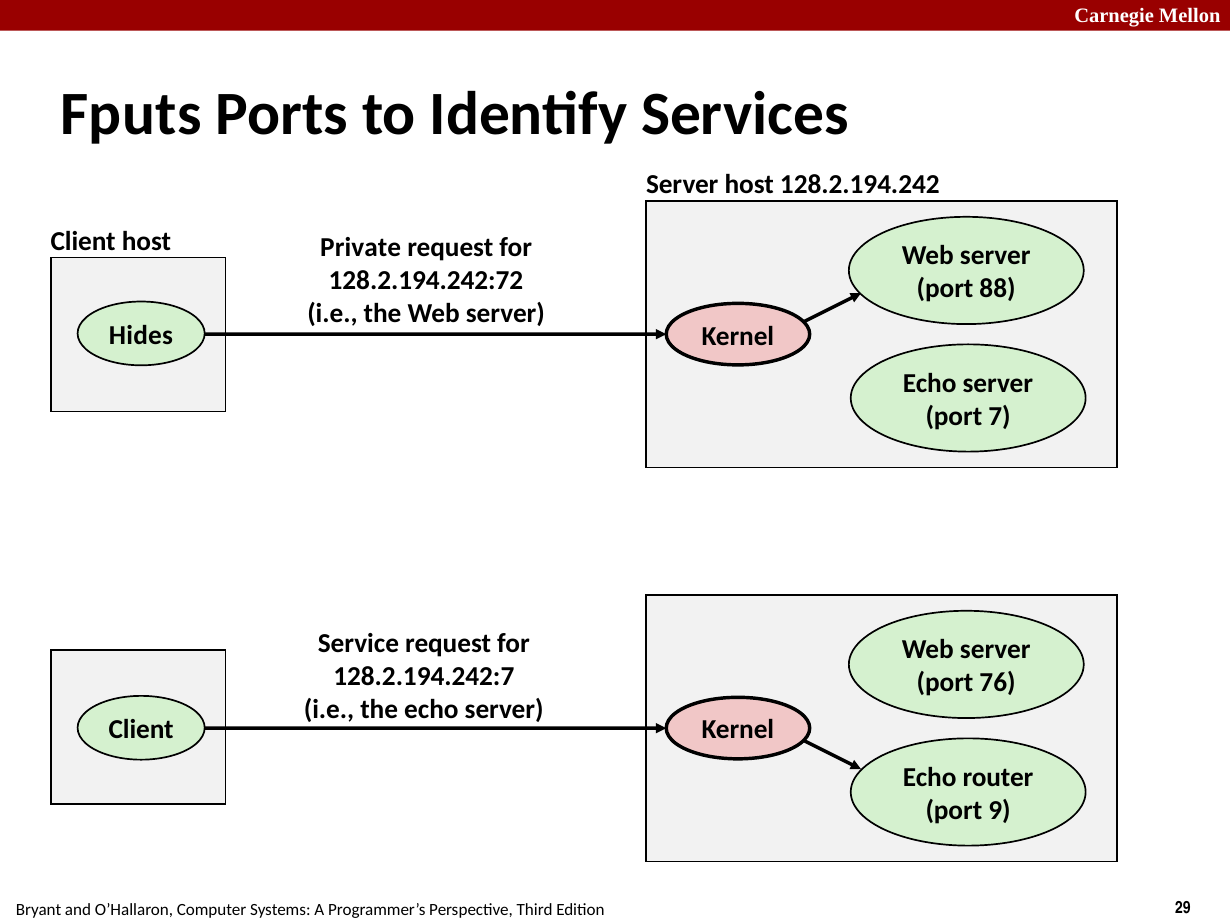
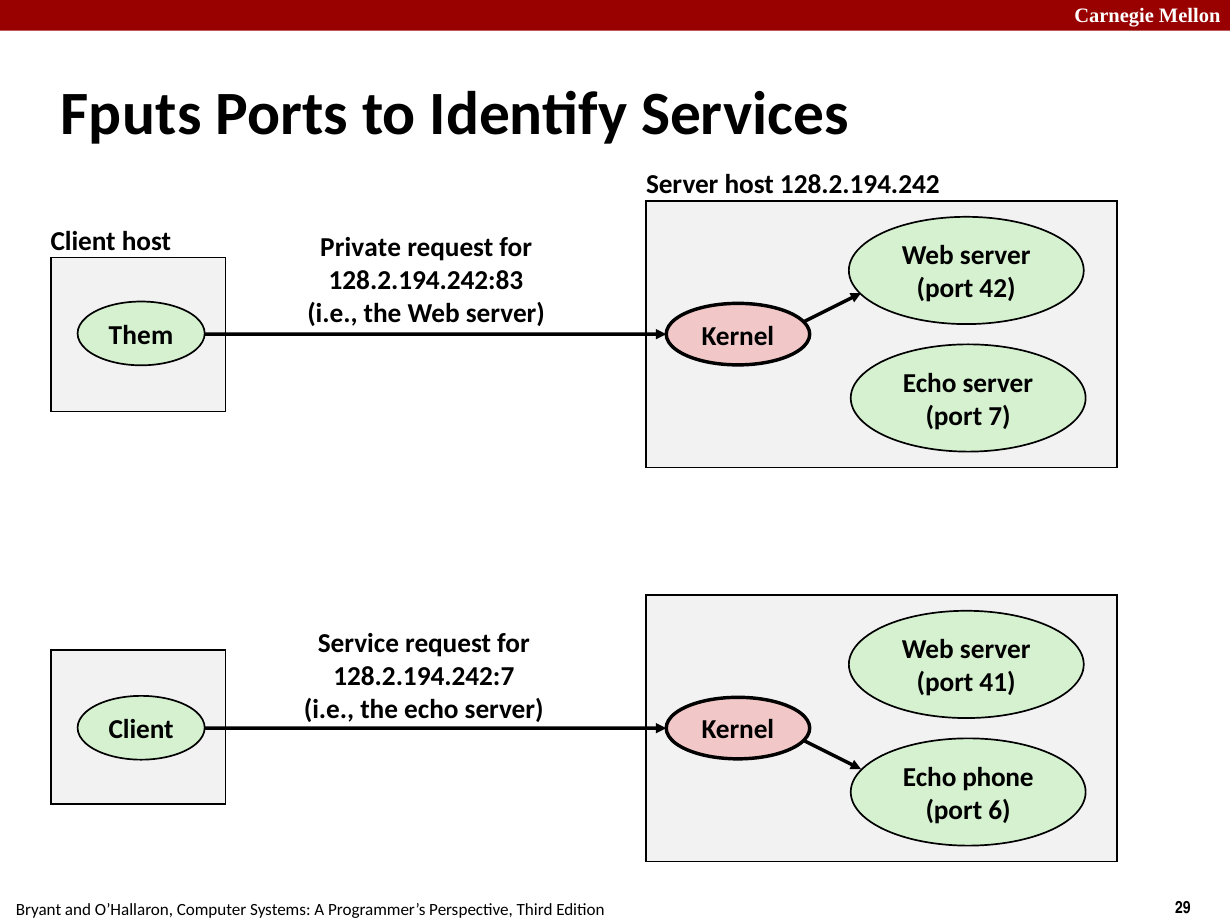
128.2.194.242:72: 128.2.194.242:72 -> 128.2.194.242:83
88: 88 -> 42
Hides: Hides -> Them
76: 76 -> 41
router: router -> phone
9: 9 -> 6
